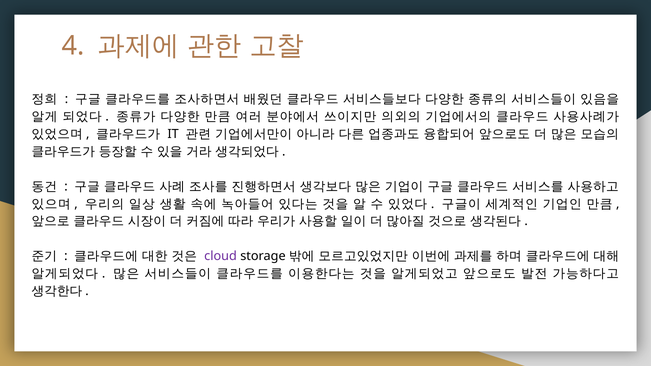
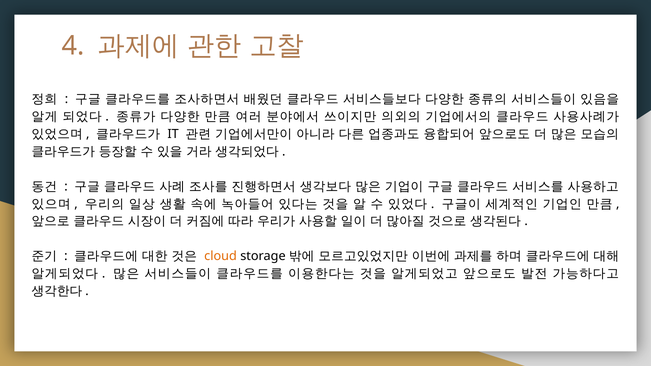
cloud colour: purple -> orange
